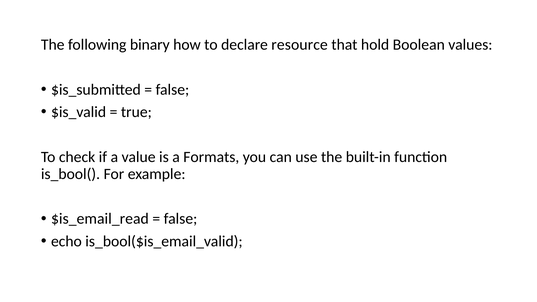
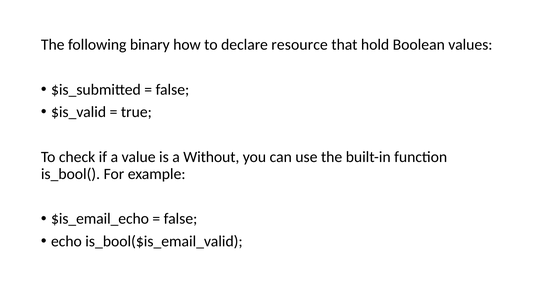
Formats: Formats -> Without
$is_email_read: $is_email_read -> $is_email_echo
